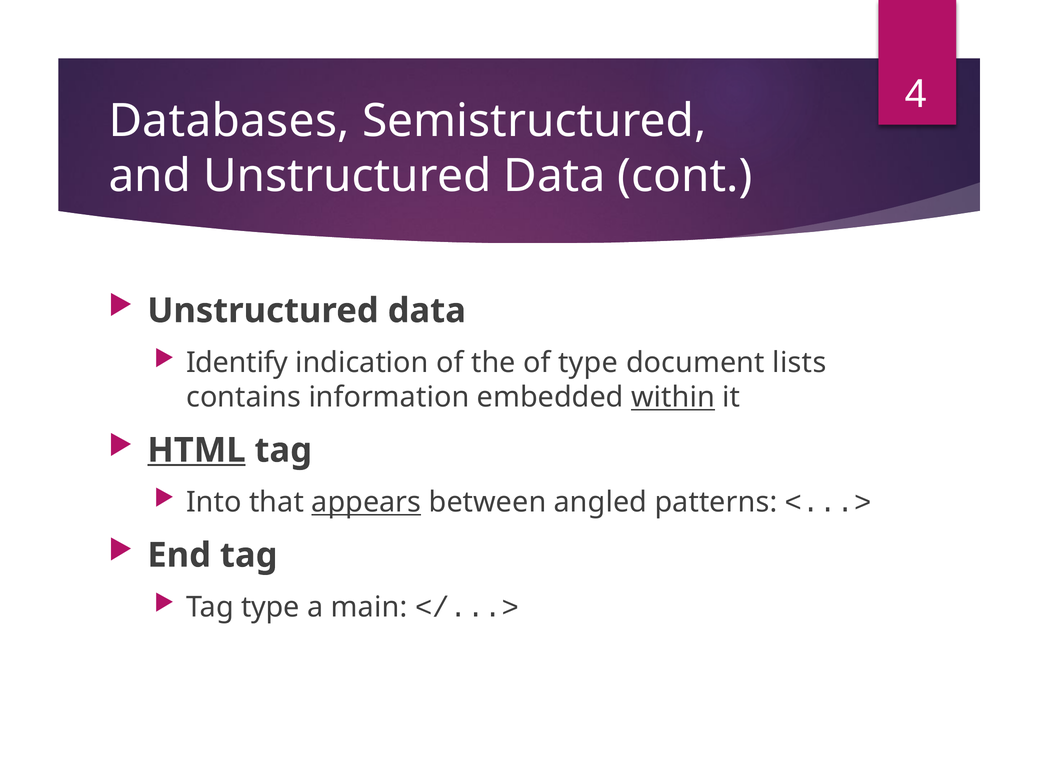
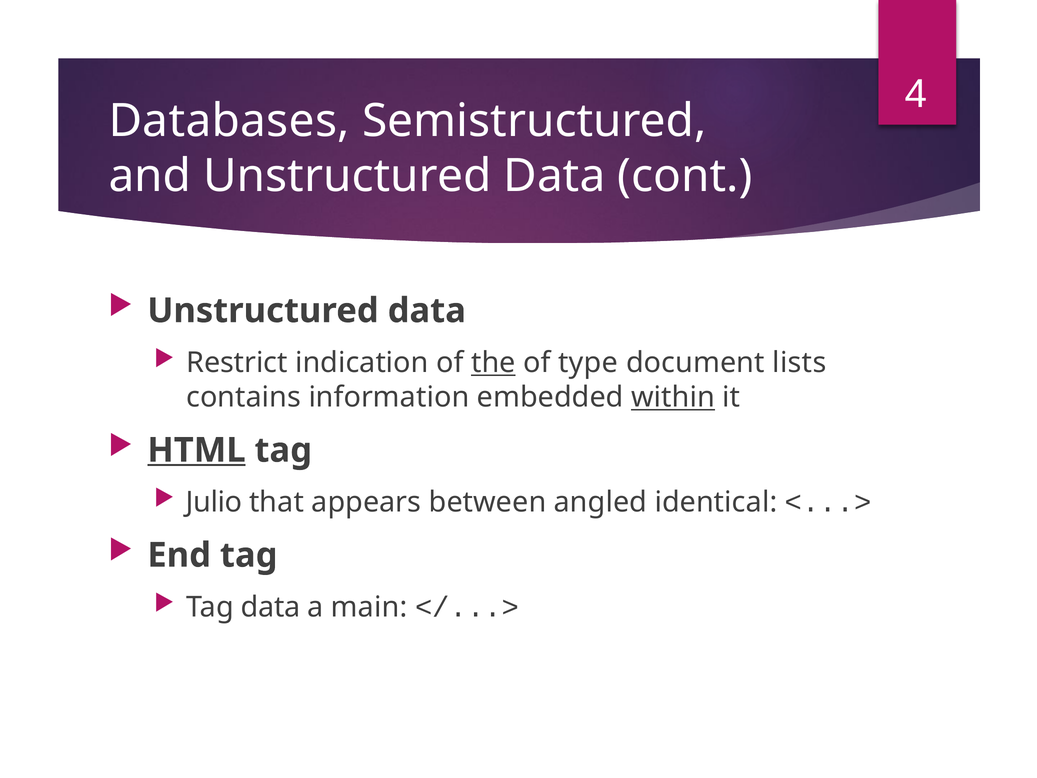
Identify: Identify -> Restrict
the underline: none -> present
Into: Into -> Julio
appears underline: present -> none
patterns: patterns -> identical
Tag type: type -> data
